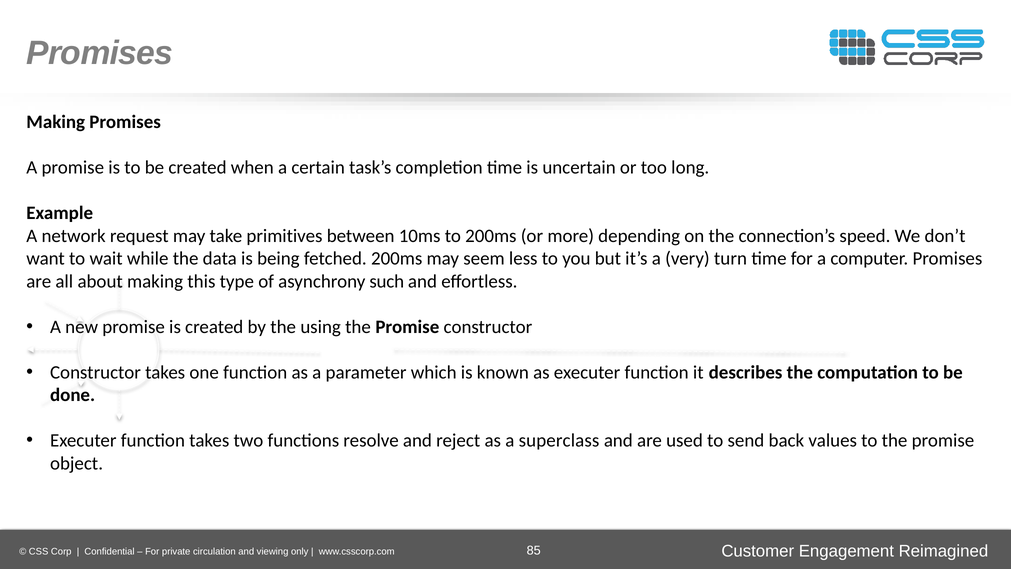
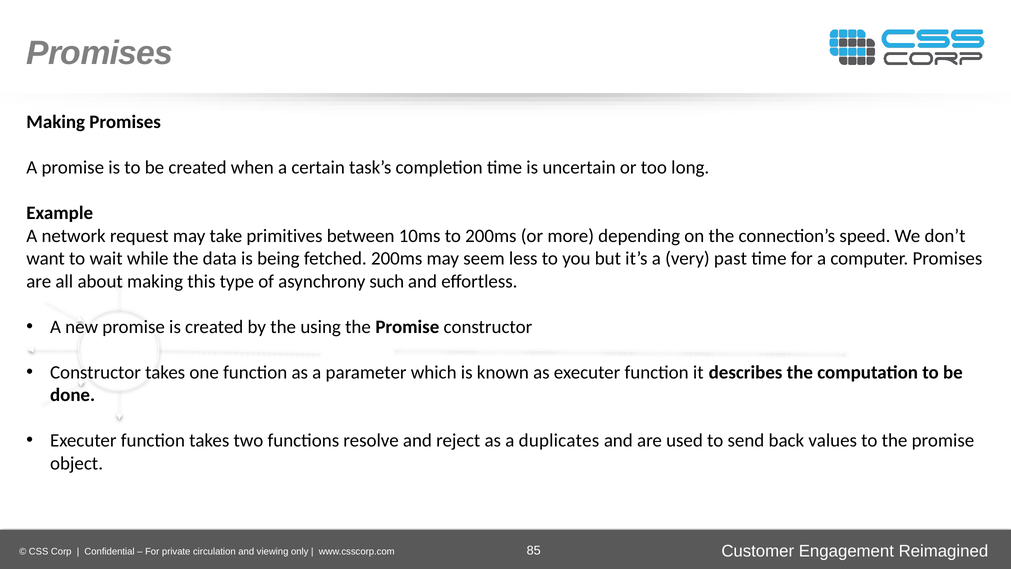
turn: turn -> past
superclass: superclass -> duplicates
